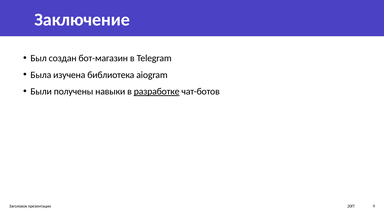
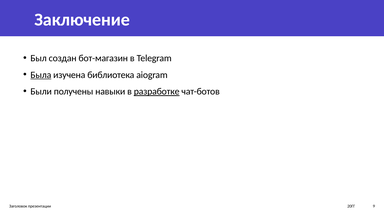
Была underline: none -> present
